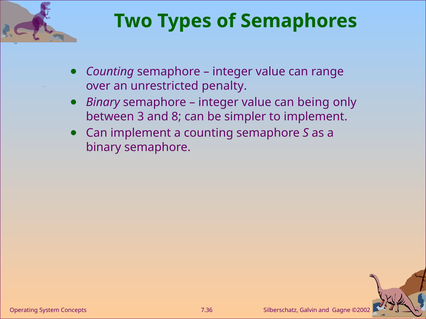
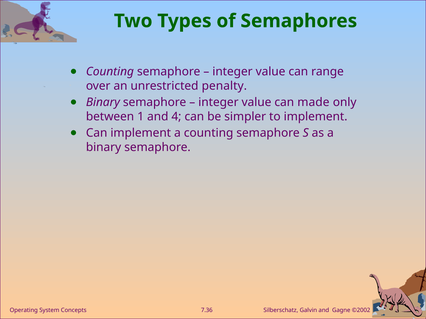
being: being -> made
3: 3 -> 1
8: 8 -> 4
